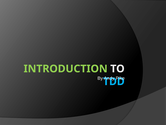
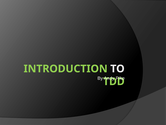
TDD colour: light blue -> light green
